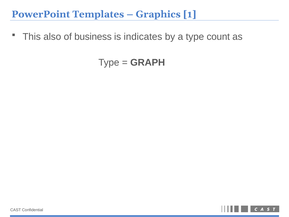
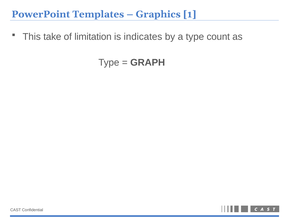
also: also -> take
business: business -> limitation
